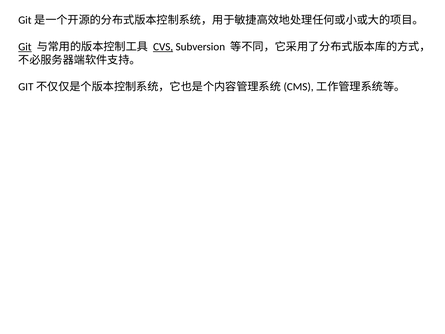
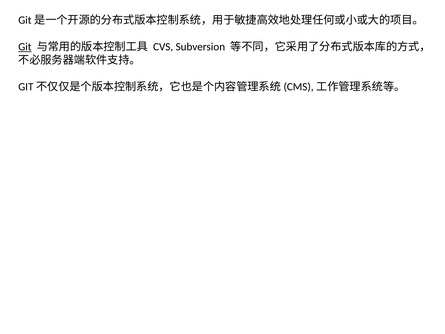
CVS underline: present -> none
